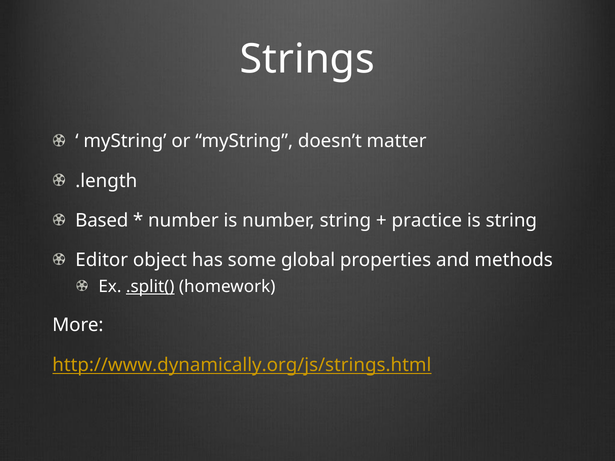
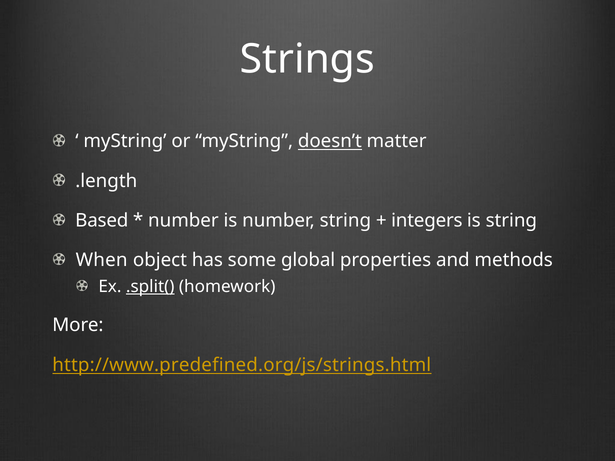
doesn’t underline: none -> present
practice: practice -> integers
Editor: Editor -> When
http://www.dynamically.org/js/strings.html: http://www.dynamically.org/js/strings.html -> http://www.predefined.org/js/strings.html
